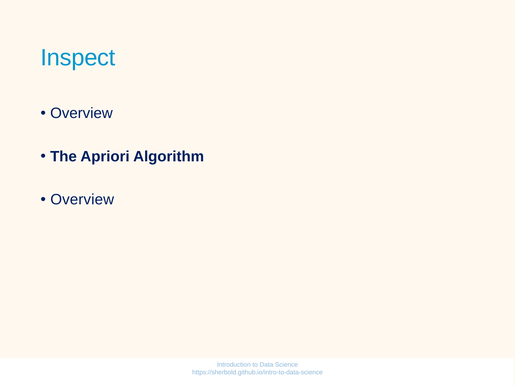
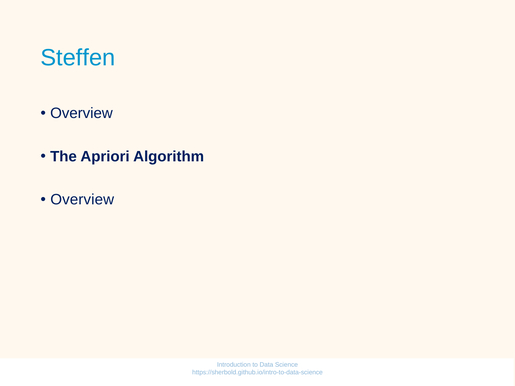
Inspect: Inspect -> Steffen
